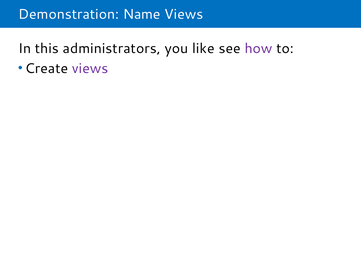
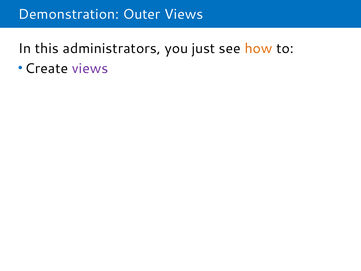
Name: Name -> Outer
like: like -> just
how colour: purple -> orange
